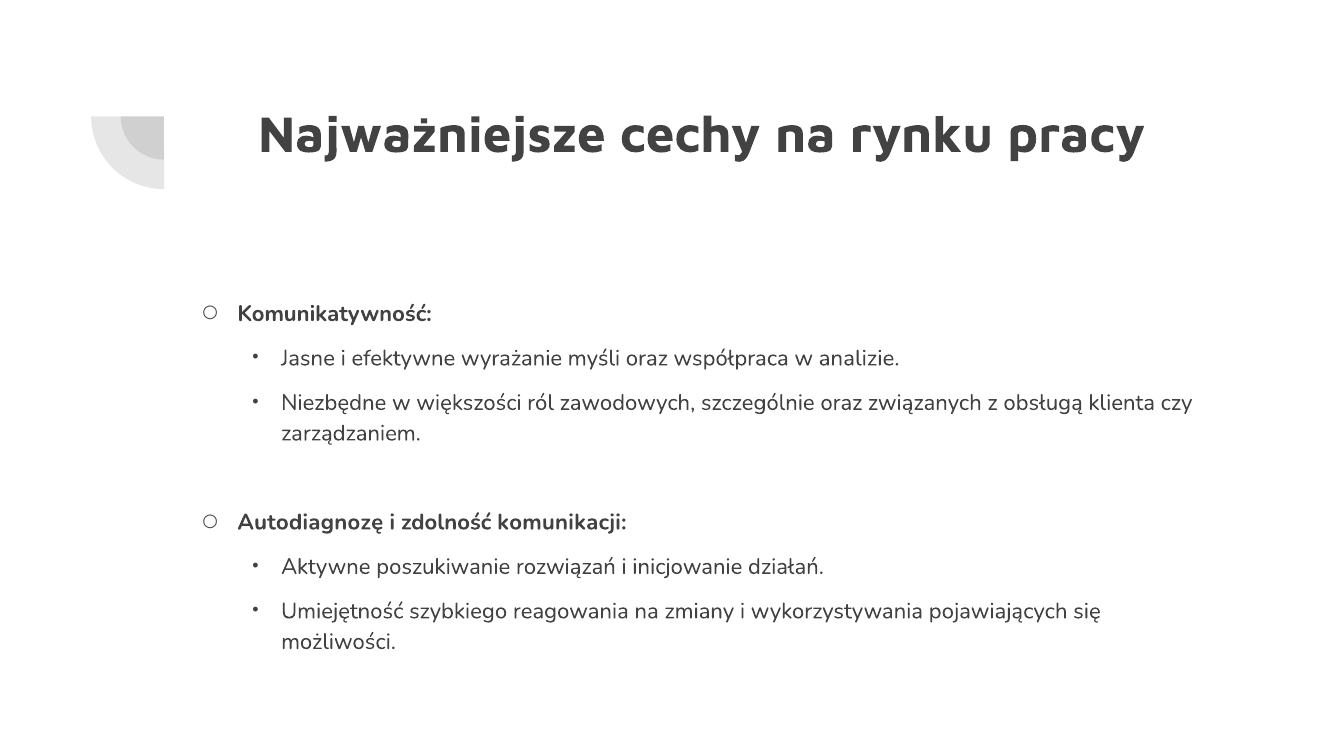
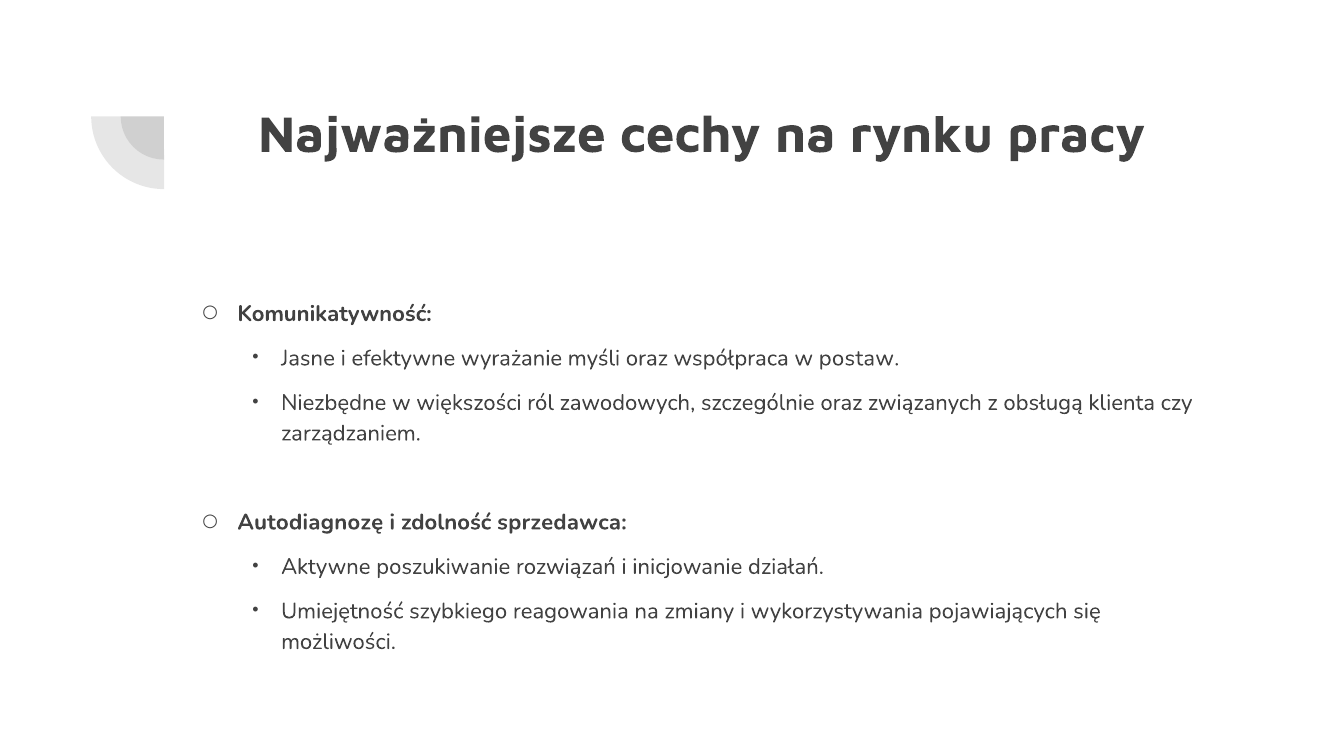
analizie: analizie -> postaw
komunikacji: komunikacji -> sprzedawca
